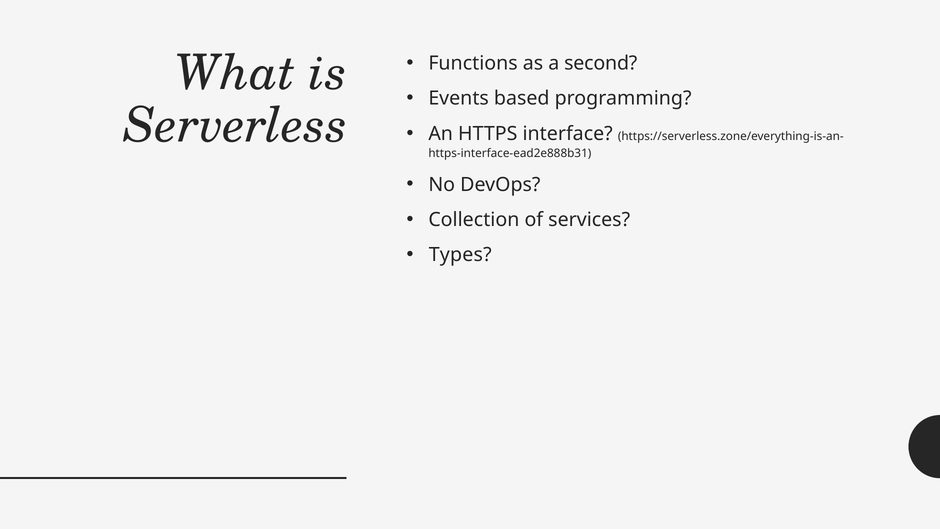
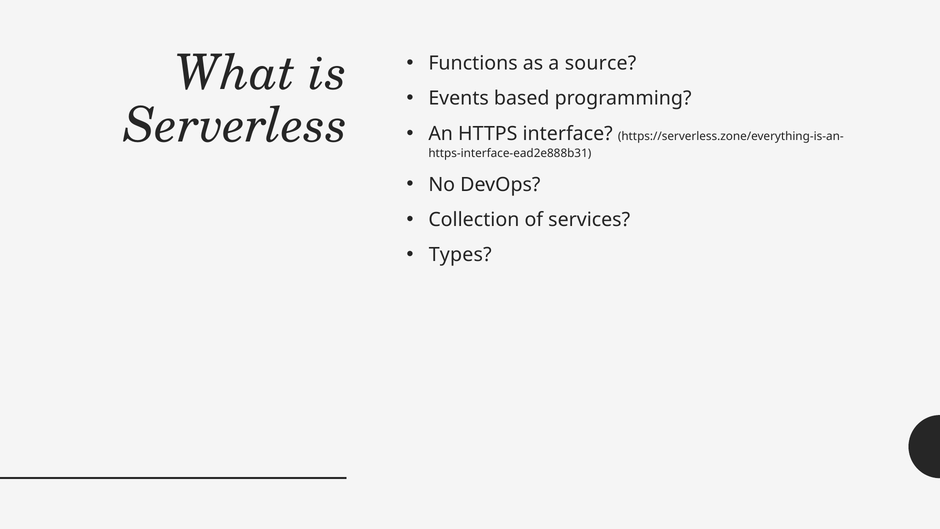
second: second -> source
